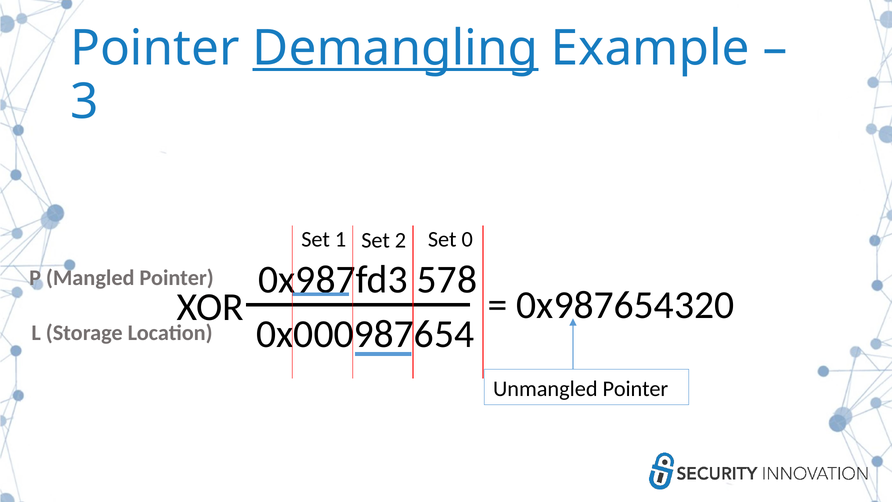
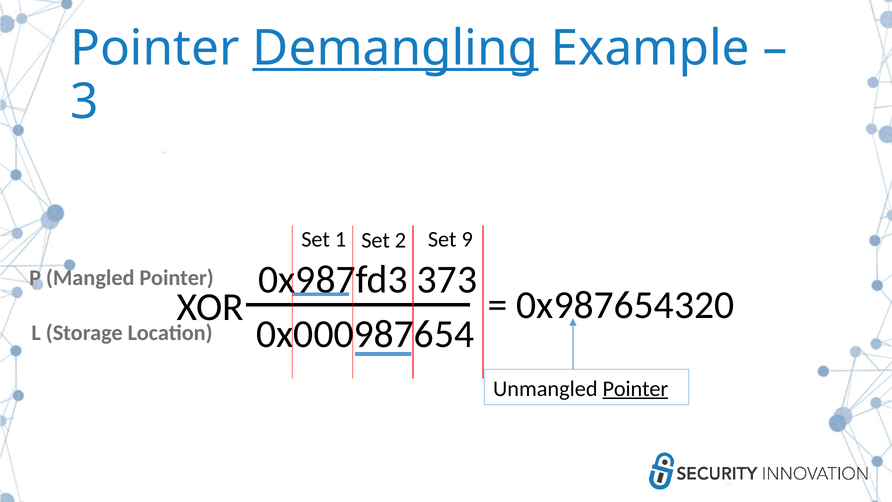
0: 0 -> 9
578: 578 -> 373
Pointer at (635, 388) underline: none -> present
